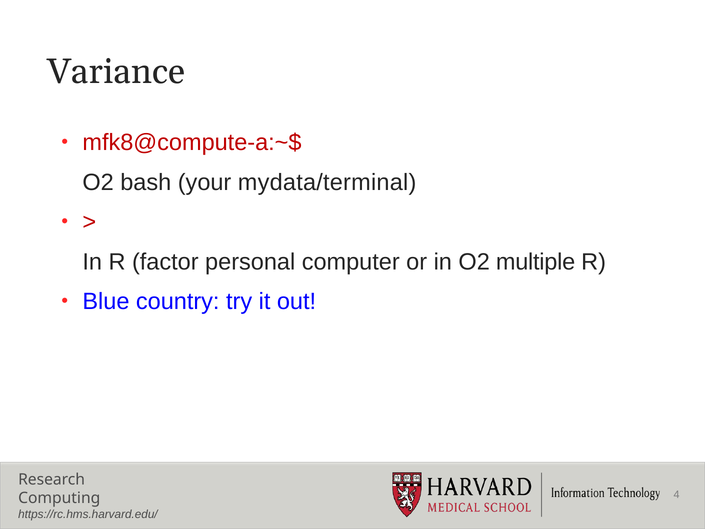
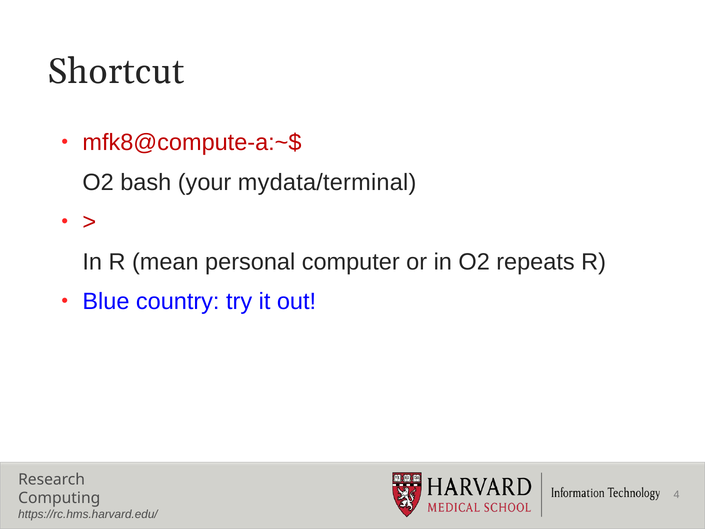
Variance: Variance -> Shortcut
factor: factor -> mean
multiple: multiple -> repeats
